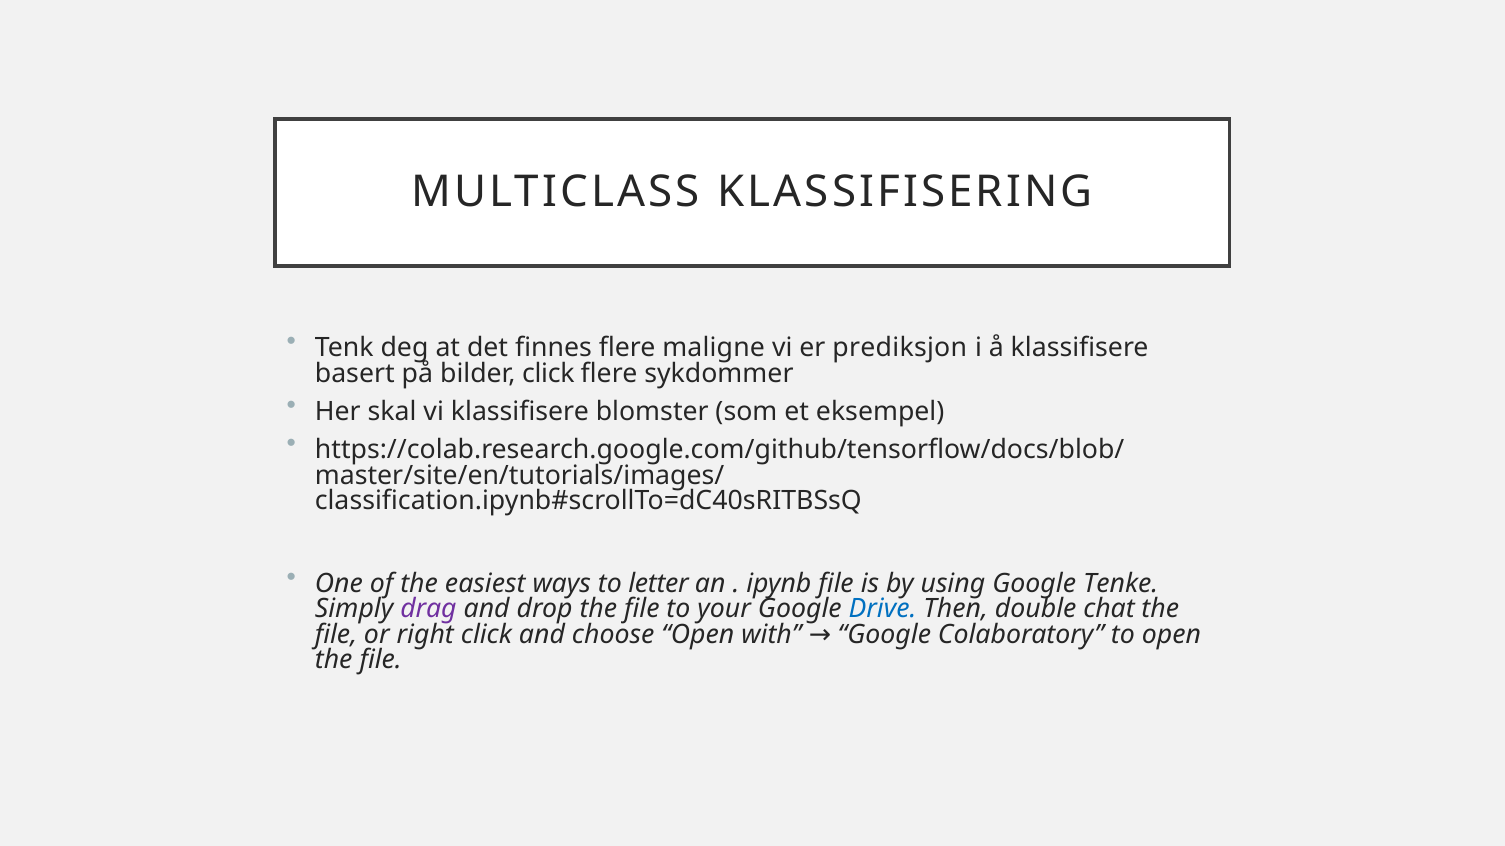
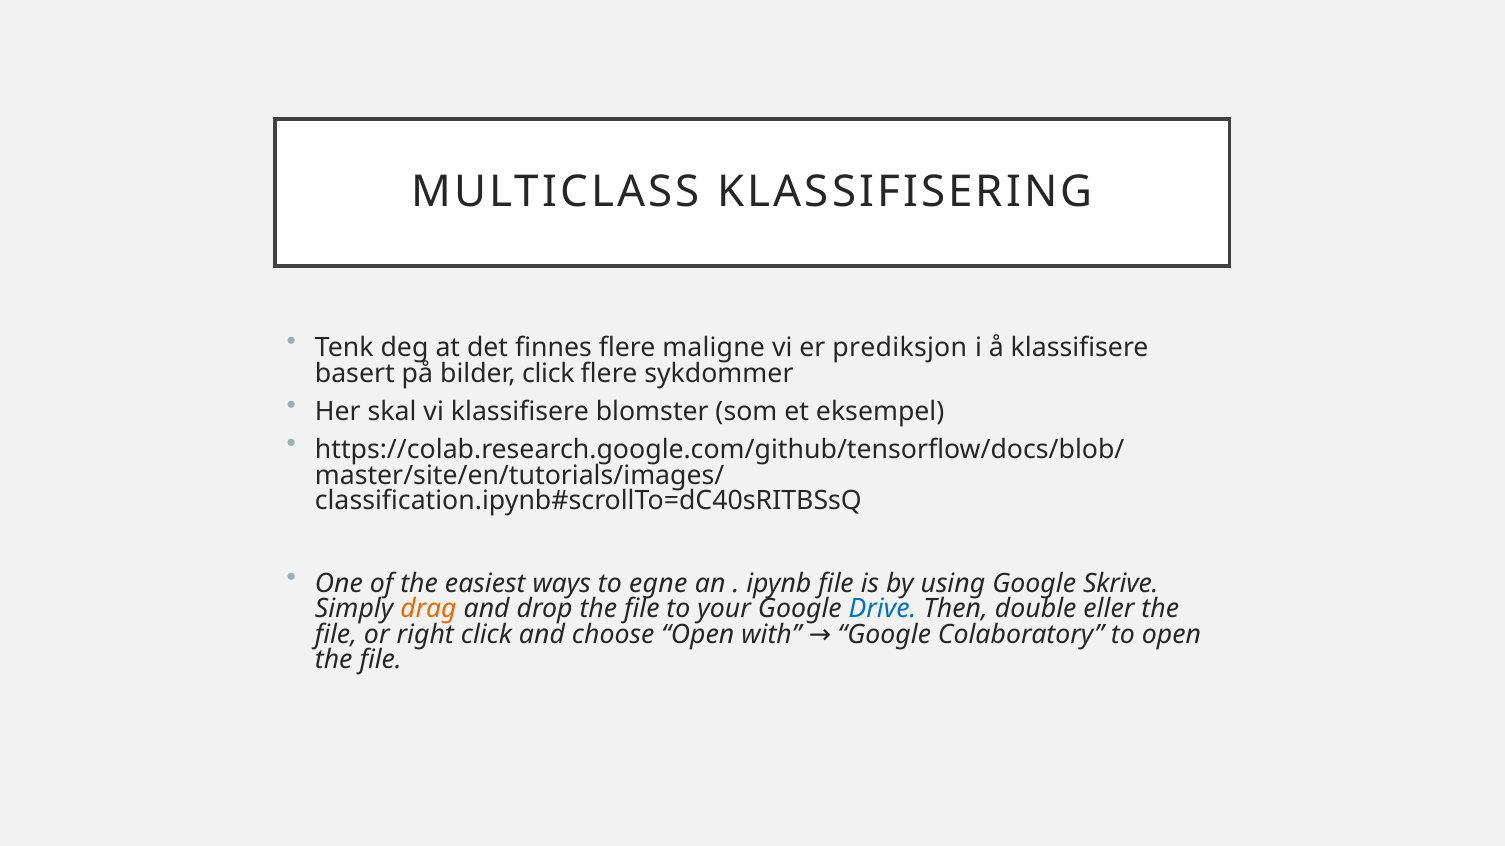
letter: letter -> egne
Tenke: Tenke -> Skrive
drag colour: purple -> orange
chat: chat -> eller
